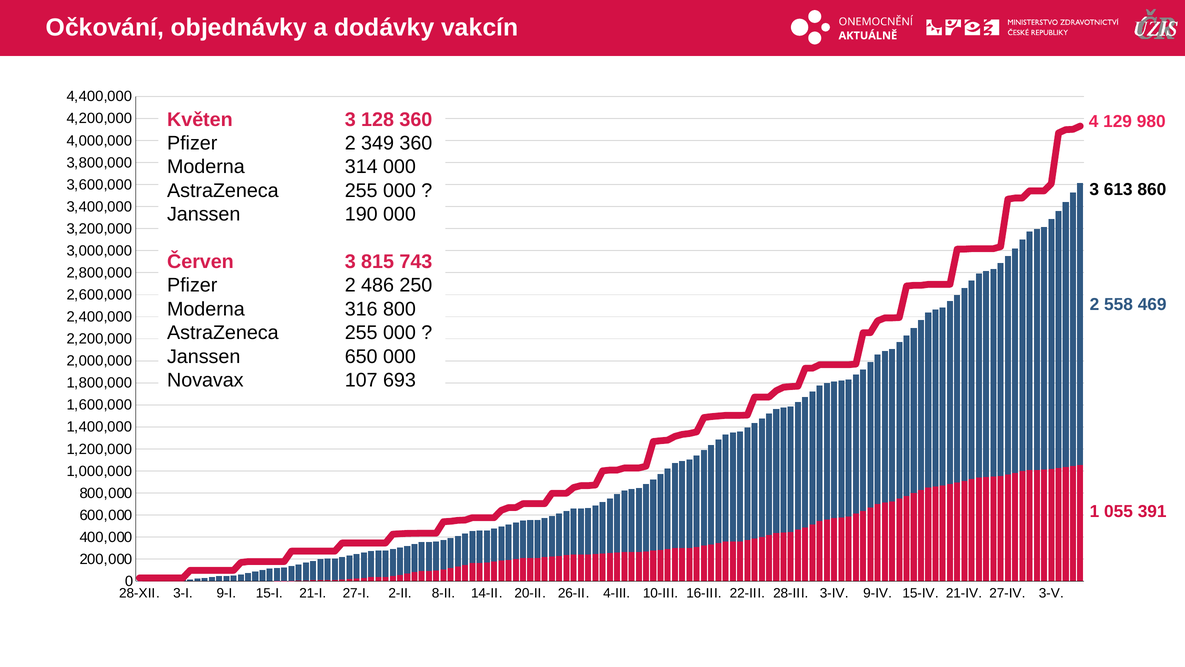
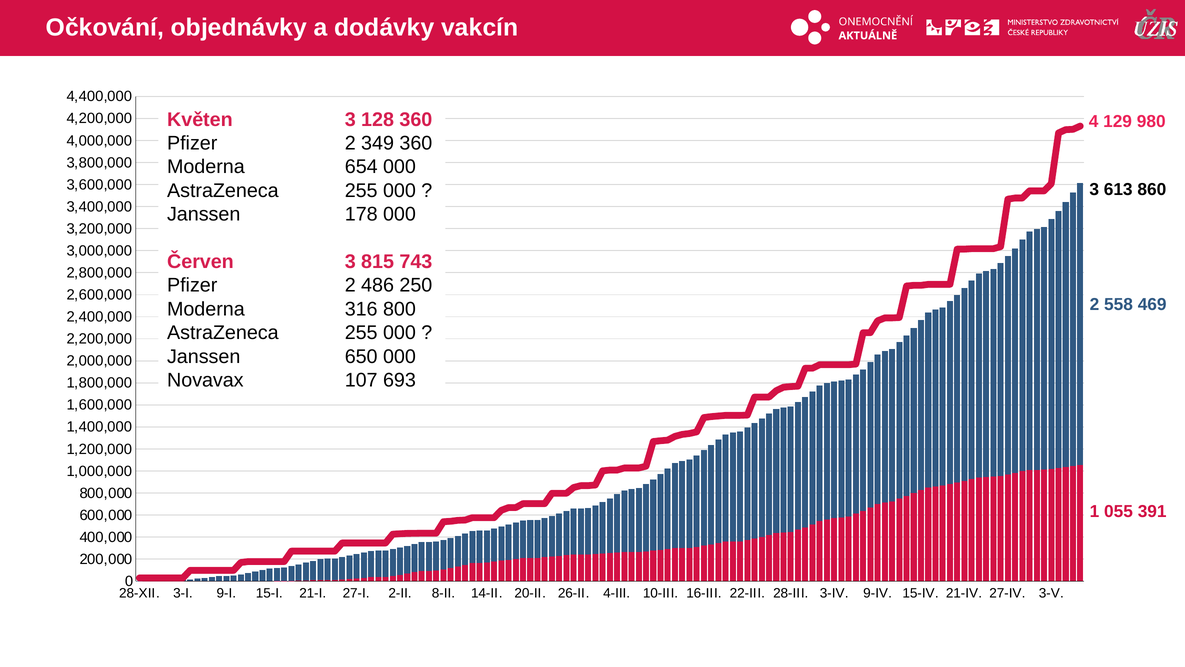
314: 314 -> 654
190: 190 -> 178
